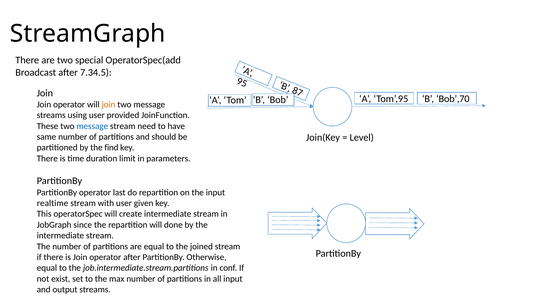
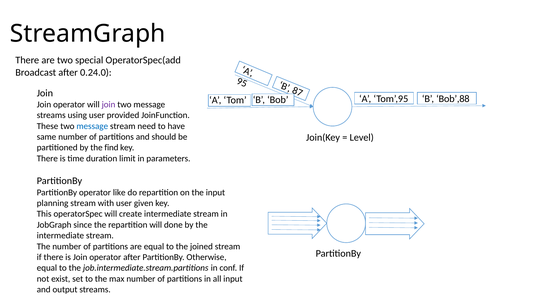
7.34.5: 7.34.5 -> 0.24.0
Bob’,70: Bob’,70 -> Bob’,88
join at (109, 105) colour: orange -> purple
last: last -> like
realtime: realtime -> planning
